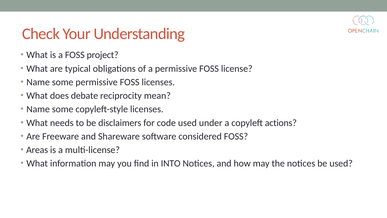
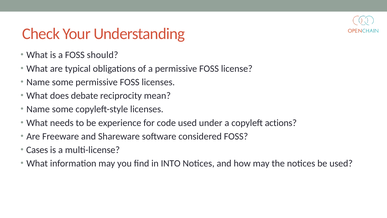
project: project -> should
disclaimers: disclaimers -> experience
Areas: Areas -> Cases
